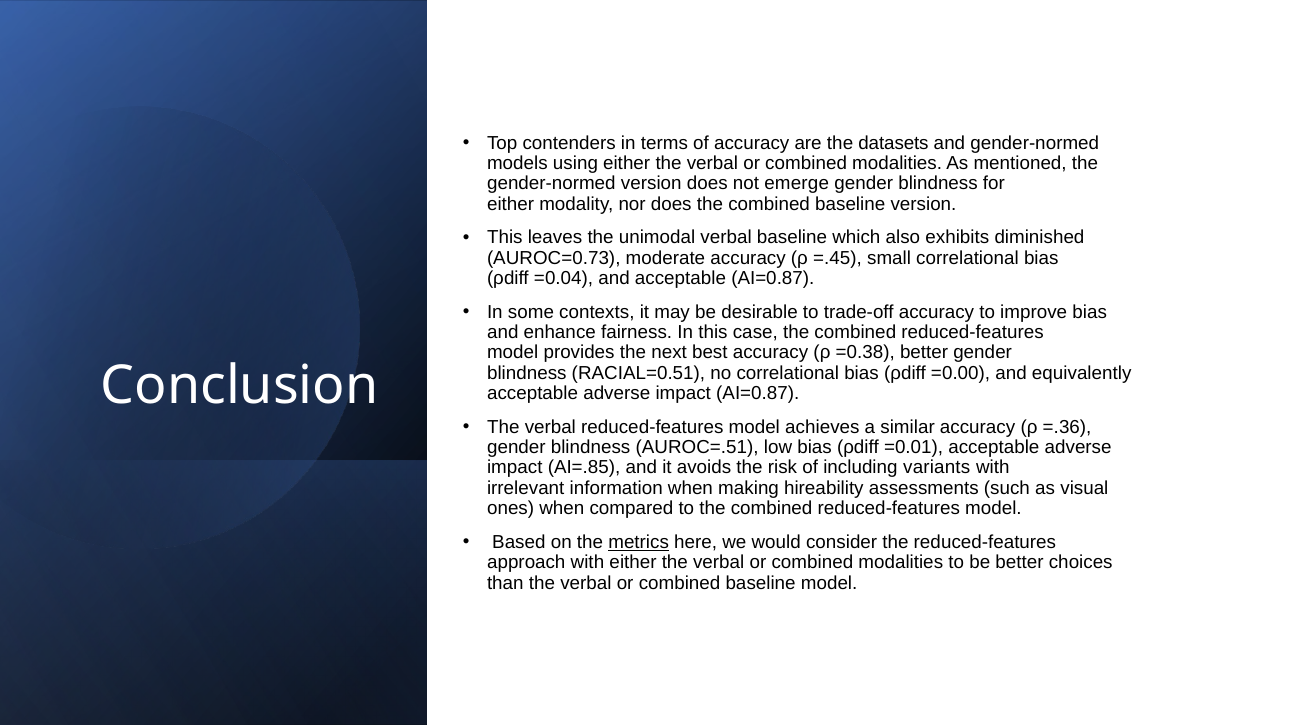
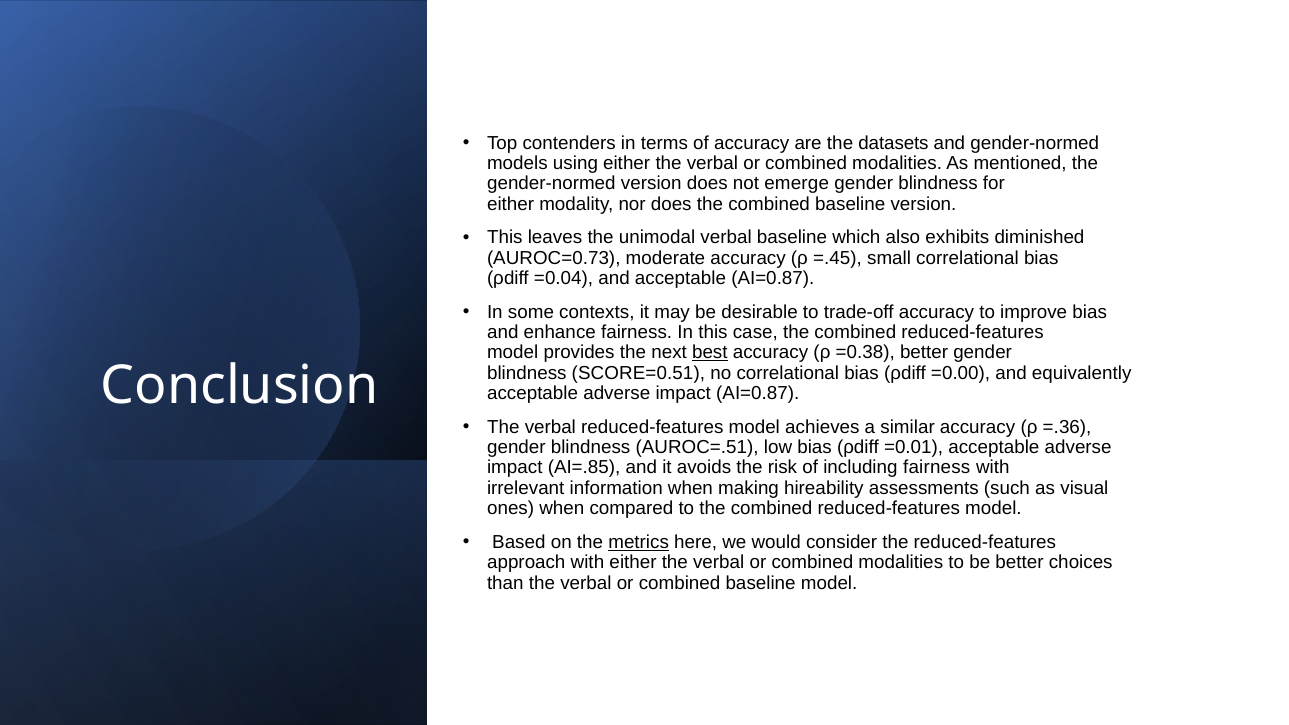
best underline: none -> present
RACIAL=0.51: RACIAL=0.51 -> SCORE=0.51
including variants: variants -> fairness
